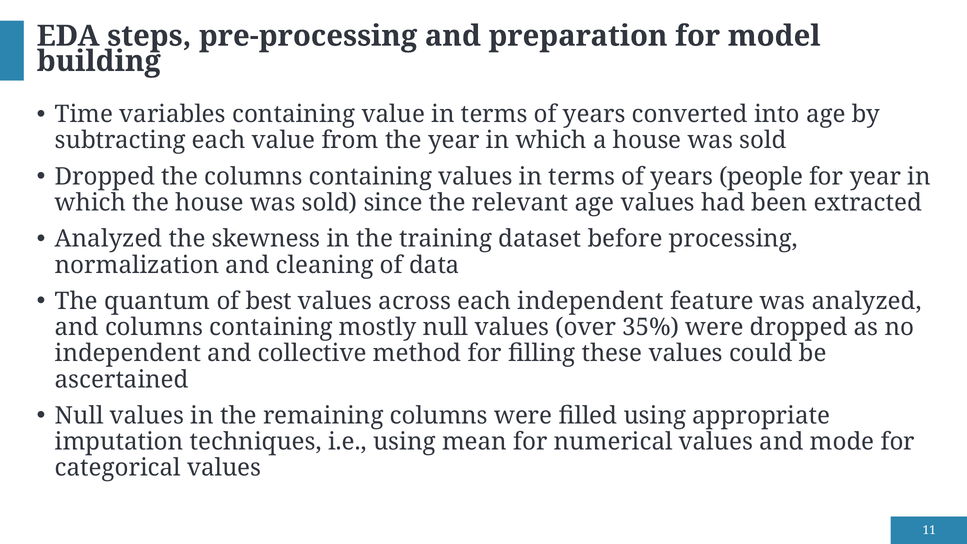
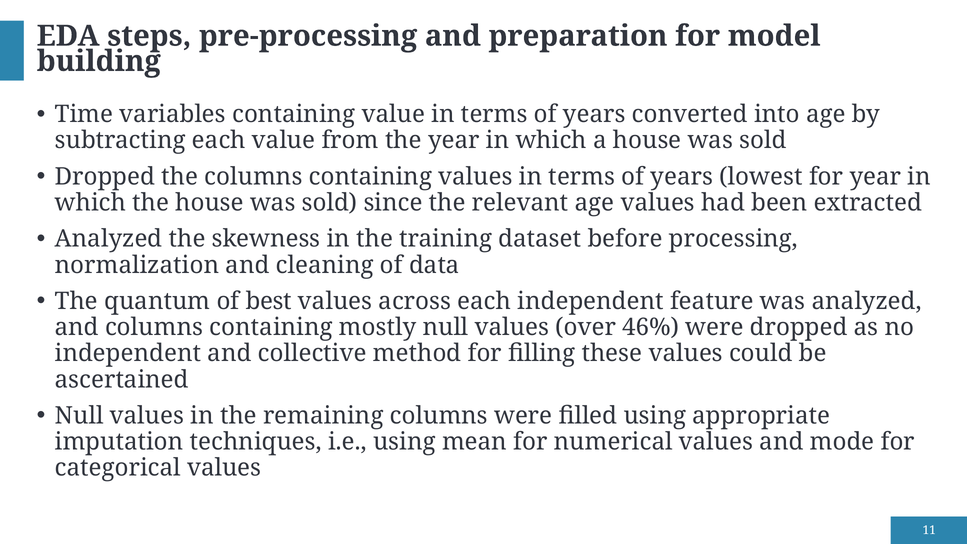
people: people -> lowest
35%: 35% -> 46%
